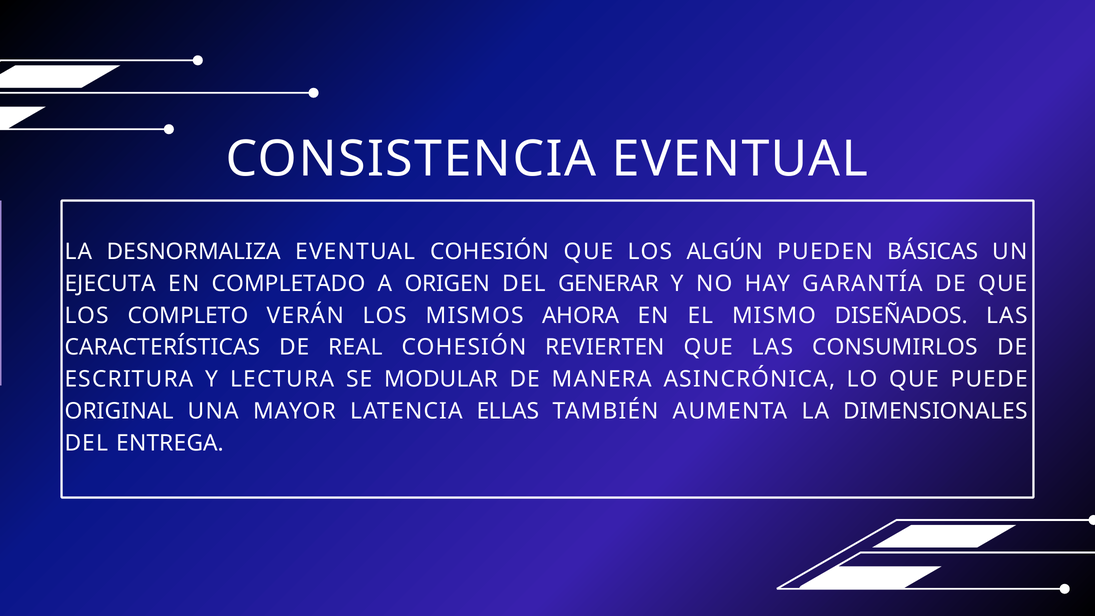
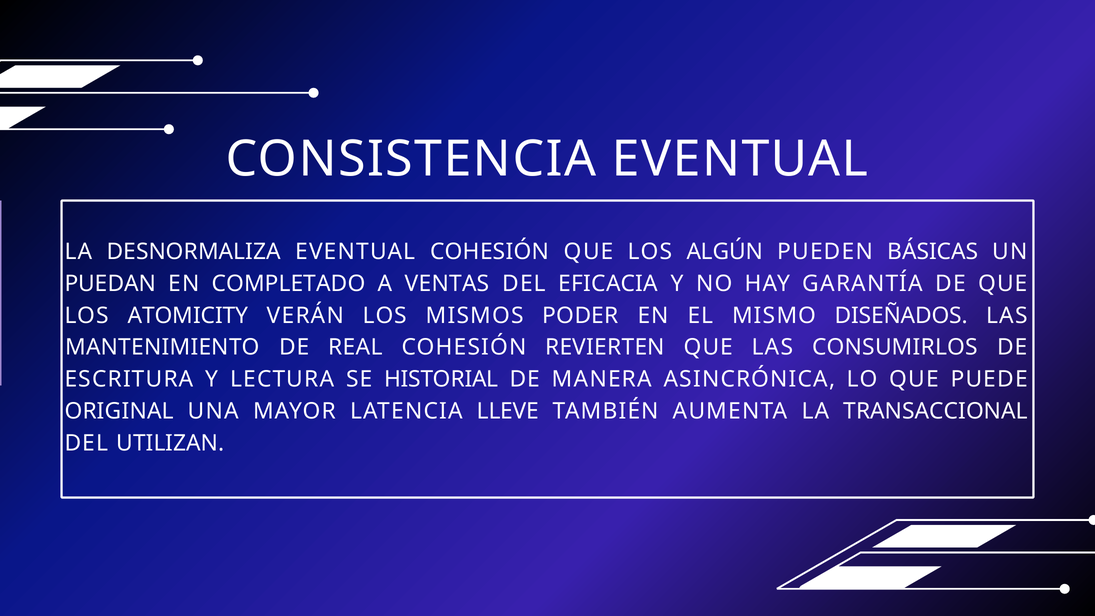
EJECUTA: EJECUTA -> PUEDAN
ORIGEN: ORIGEN -> VENTAS
GENERAR: GENERAR -> EFICACIA
COMPLETO: COMPLETO -> ATOMICITY
AHORA: AHORA -> PODER
CARACTERÍSTICAS: CARACTERÍSTICAS -> MANTENIMIENTO
MODULAR: MODULAR -> HISTORIAL
ELLAS: ELLAS -> LLEVE
DIMENSIONALES: DIMENSIONALES -> TRANSACCIONAL
ENTREGA: ENTREGA -> UTILIZAN
